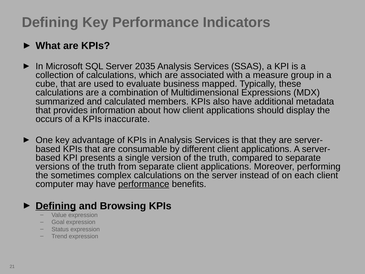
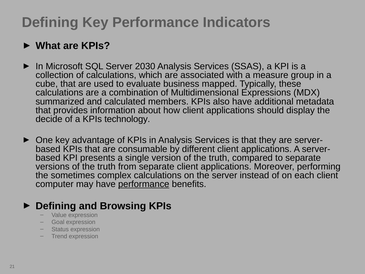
2035: 2035 -> 2030
occurs: occurs -> decide
inaccurate: inaccurate -> technology
Defining at (56, 206) underline: present -> none
